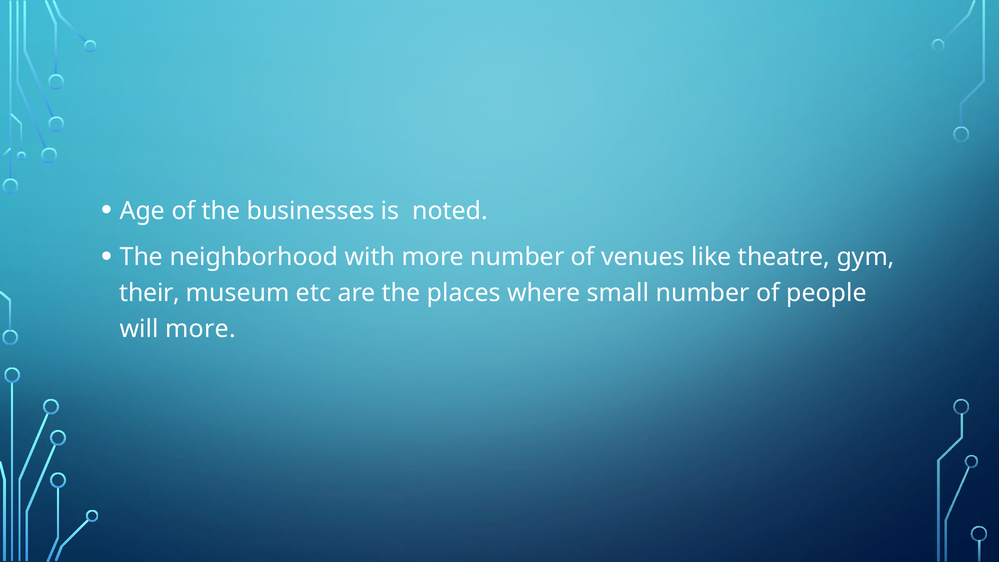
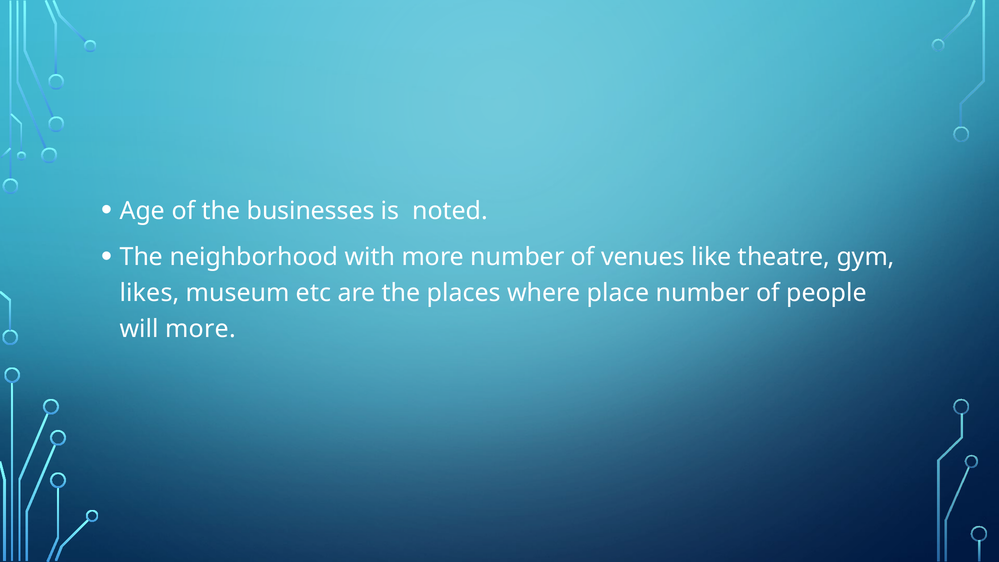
their: their -> likes
small: small -> place
